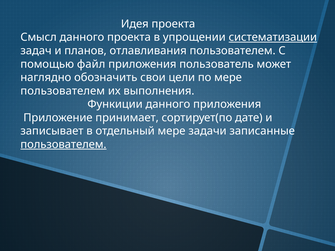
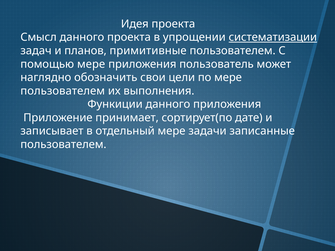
отлавливания: отлавливания -> примитивные
помощью файл: файл -> мере
пользователем at (63, 145) underline: present -> none
